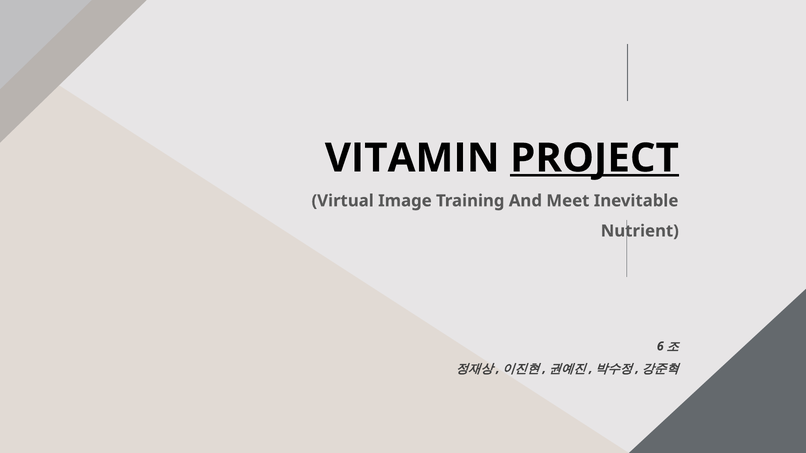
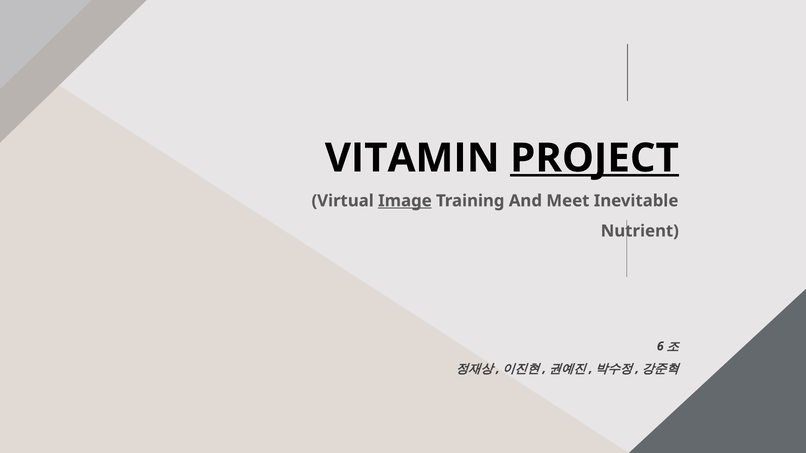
Image underline: none -> present
